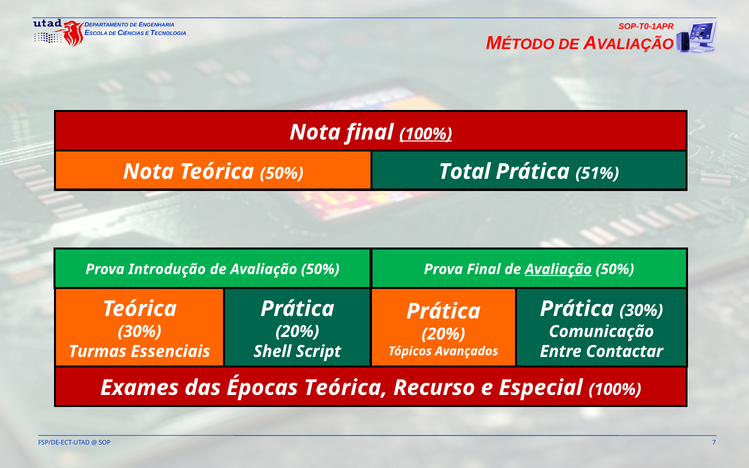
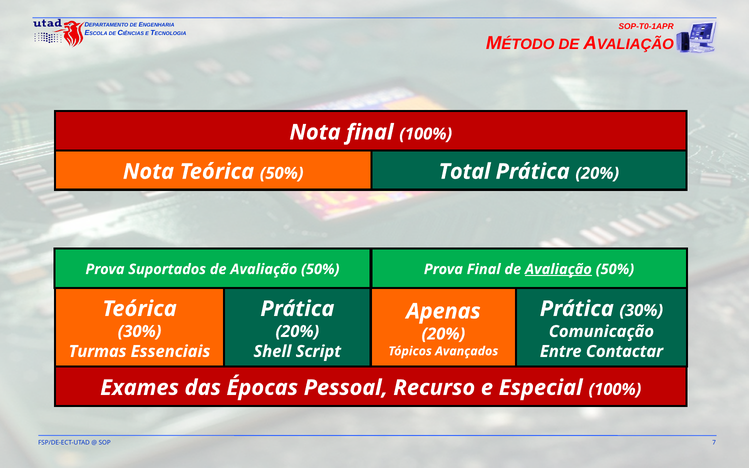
100% at (426, 134) underline: present -> none
51% at (597, 173): 51% -> 20%
Introdução: Introdução -> Suportados
Prática at (443, 311): Prática -> Apenas
Épocas Teórica: Teórica -> Pessoal
